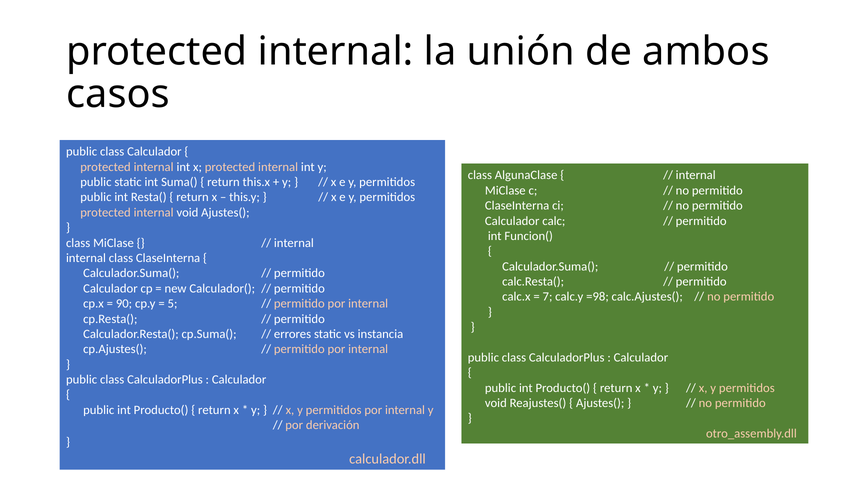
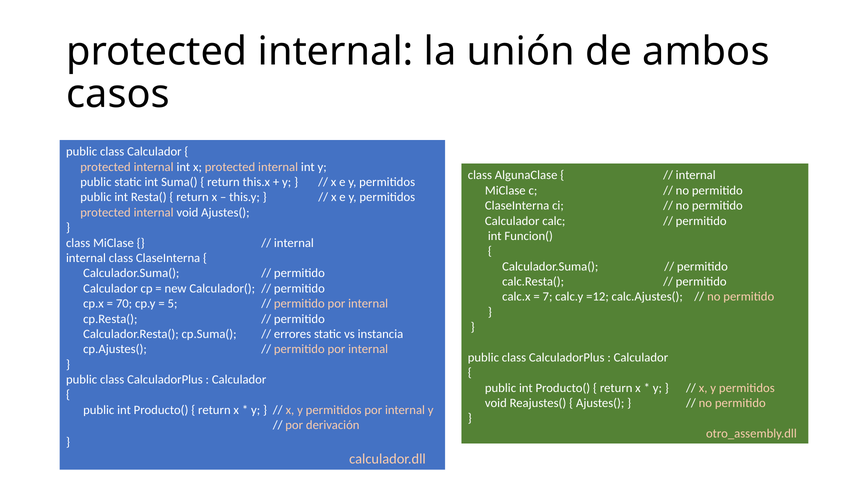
=98: =98 -> =12
90: 90 -> 70
